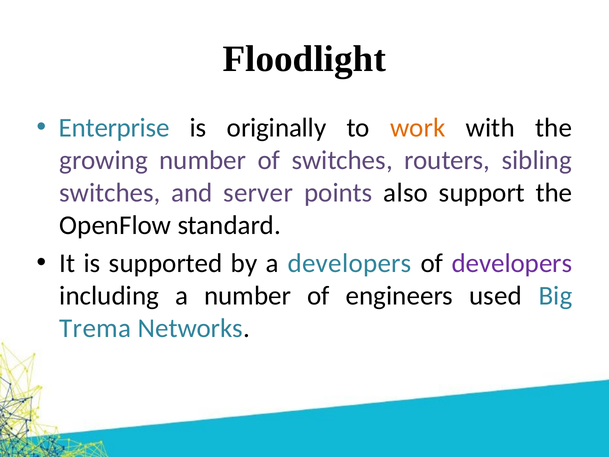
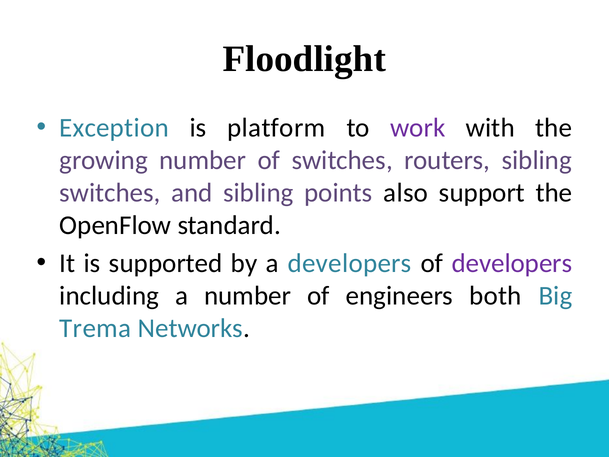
Enterprise: Enterprise -> Exception
originally: originally -> platform
work colour: orange -> purple
and server: server -> sibling
used: used -> both
